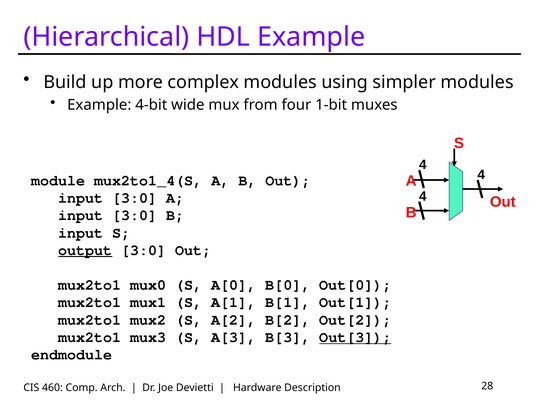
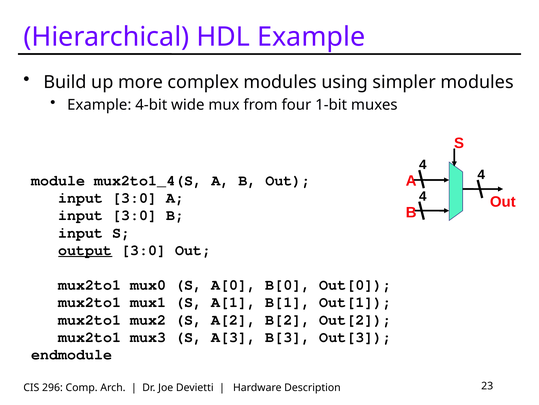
Out[3 underline: present -> none
460: 460 -> 296
28: 28 -> 23
